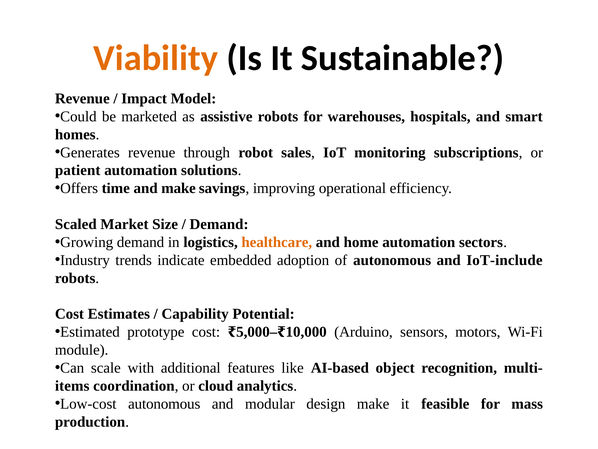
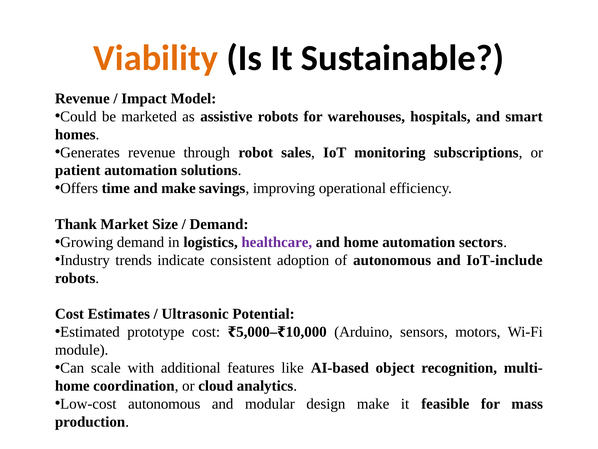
Scaled: Scaled -> Thank
healthcare colour: orange -> purple
embedded: embedded -> consistent
Capability: Capability -> Ultrasonic
items at (72, 385): items -> home
